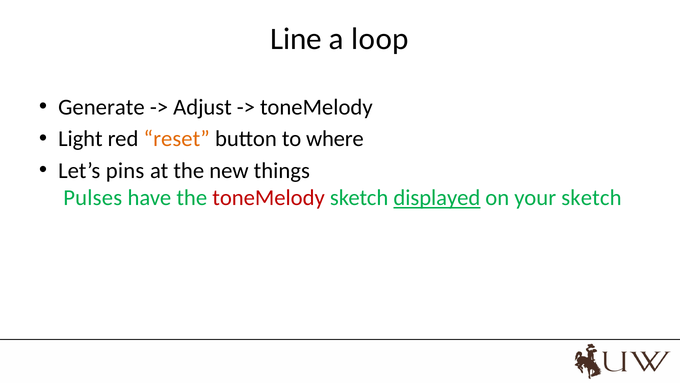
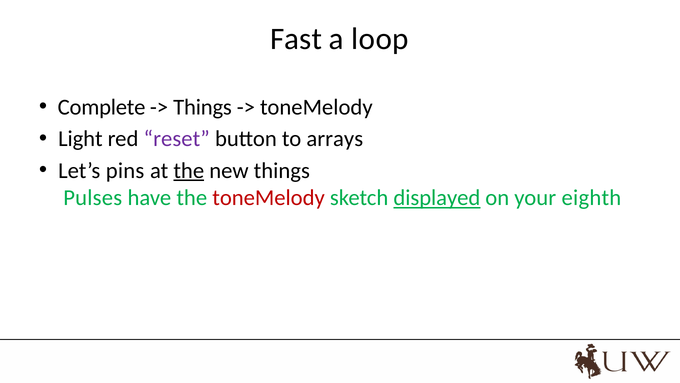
Line: Line -> Fast
Generate: Generate -> Complete
Adjust at (202, 107): Adjust -> Things
reset colour: orange -> purple
where: where -> arrays
the at (189, 170) underline: none -> present
your sketch: sketch -> eighth
